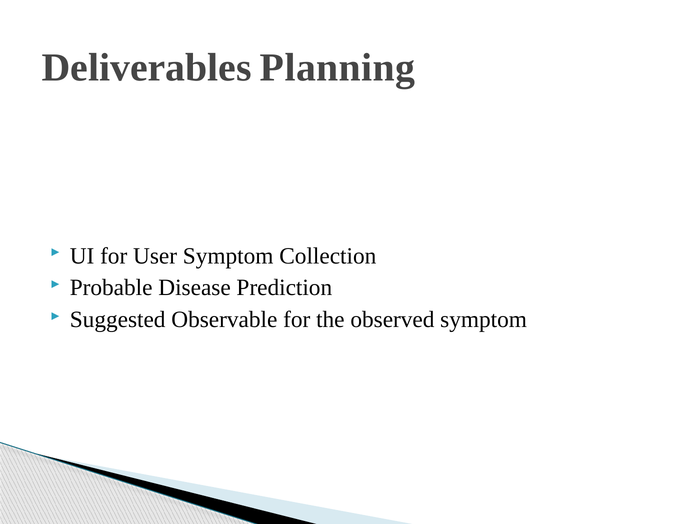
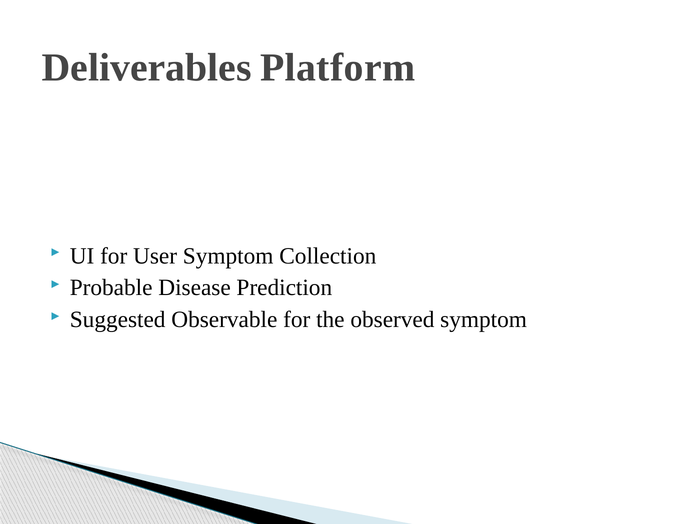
Planning: Planning -> Platform
